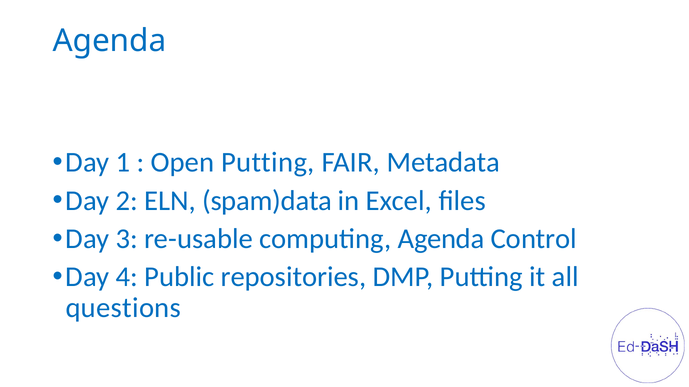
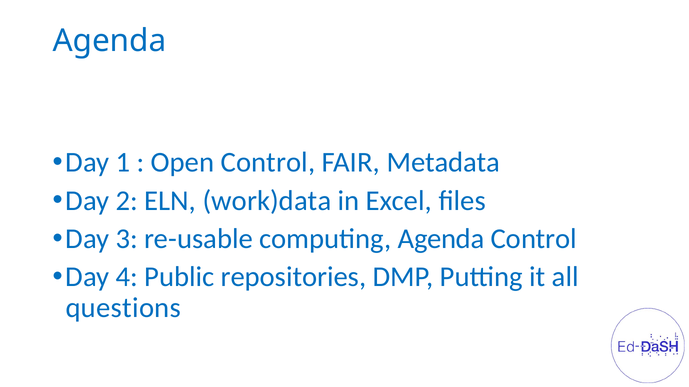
Open Putting: Putting -> Control
spam)data: spam)data -> work)data
